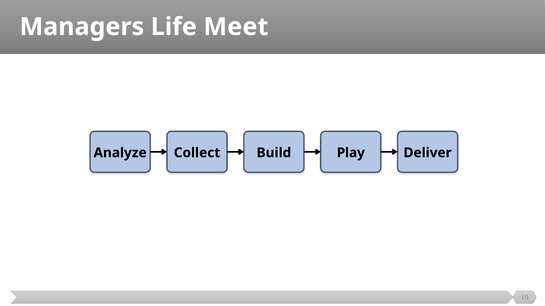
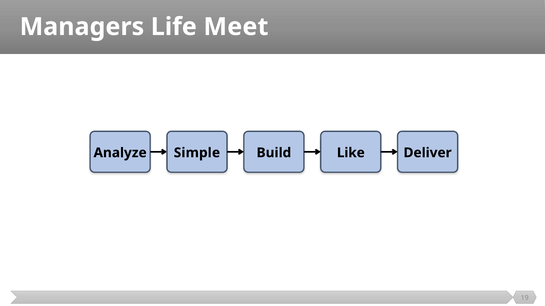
Collect: Collect -> Simple
Play: Play -> Like
